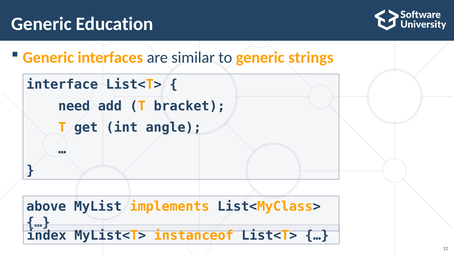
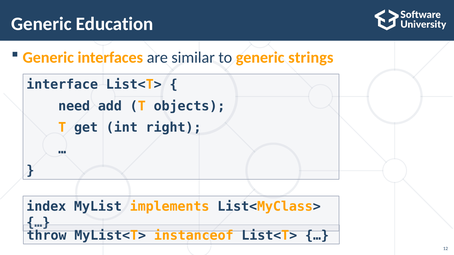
bracket: bracket -> objects
angle: angle -> right
above: above -> index
index: index -> throw
